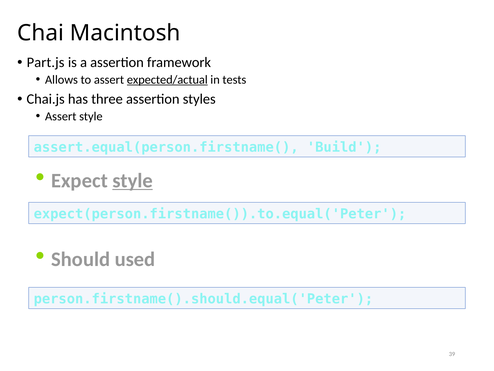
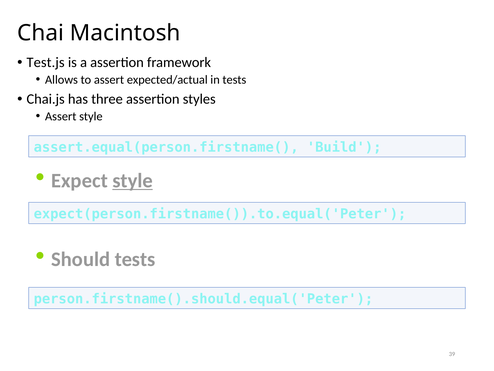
Part.js: Part.js -> Test.js
expected/actual underline: present -> none
Should used: used -> tests
